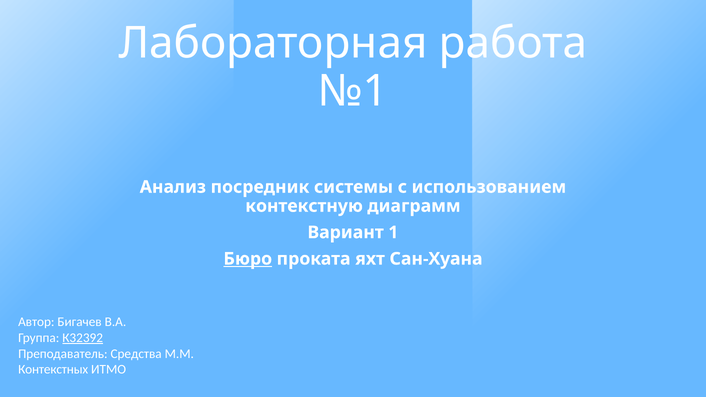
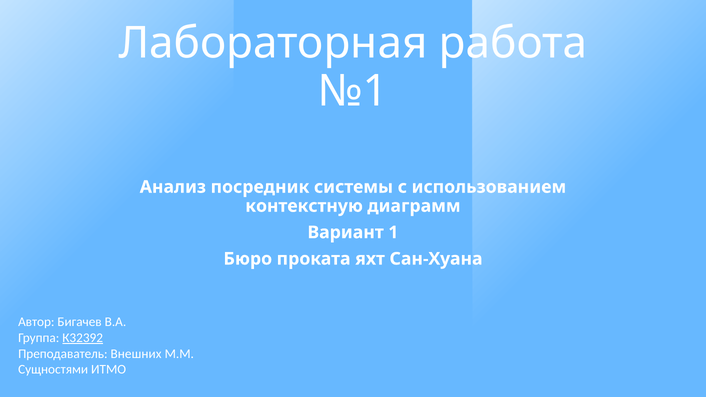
Бюро underline: present -> none
Средства: Средства -> Внешних
Контекстных: Контекстных -> Сущностями
